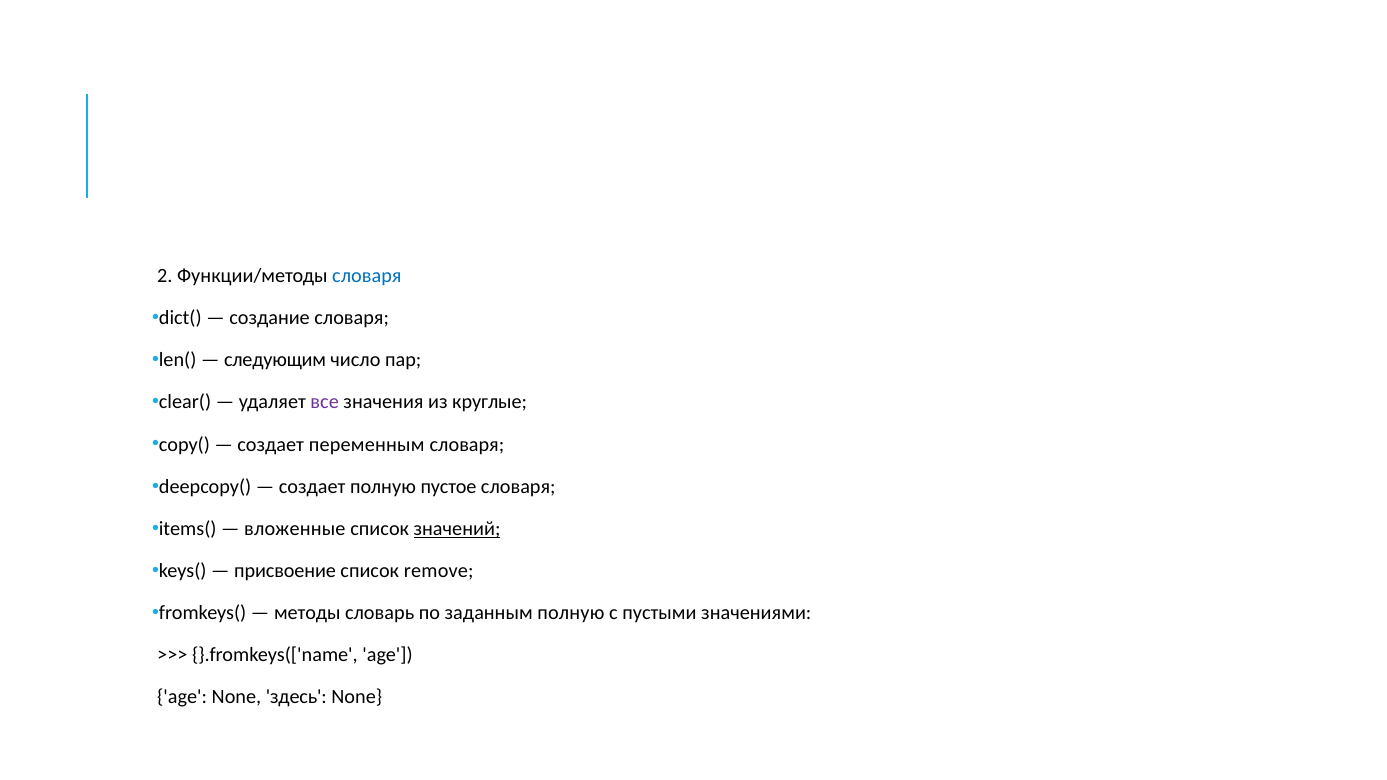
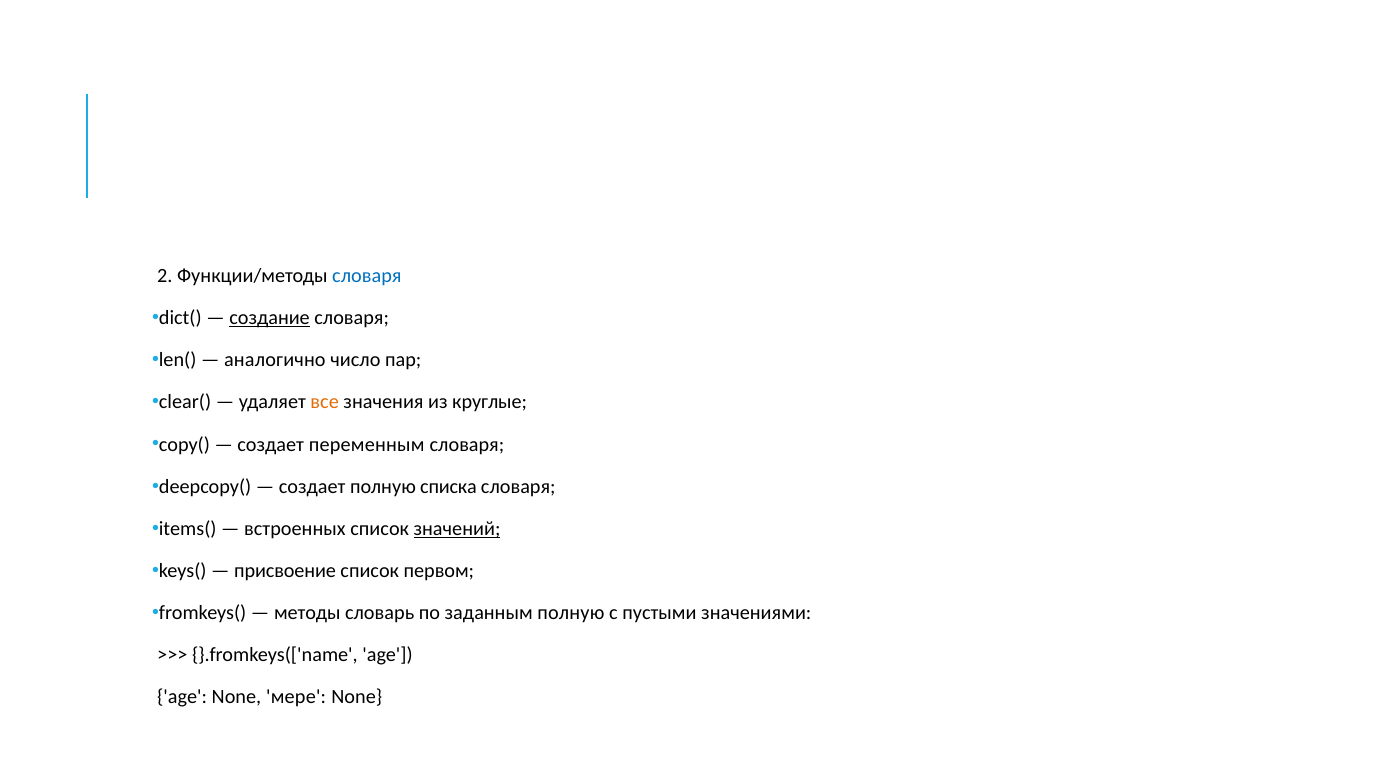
создание underline: none -> present
следующим: следующим -> аналогично
все colour: purple -> orange
пустое: пустое -> списка
вложенные: вложенные -> встроенных
remove: remove -> первом
здесь: здесь -> мере
